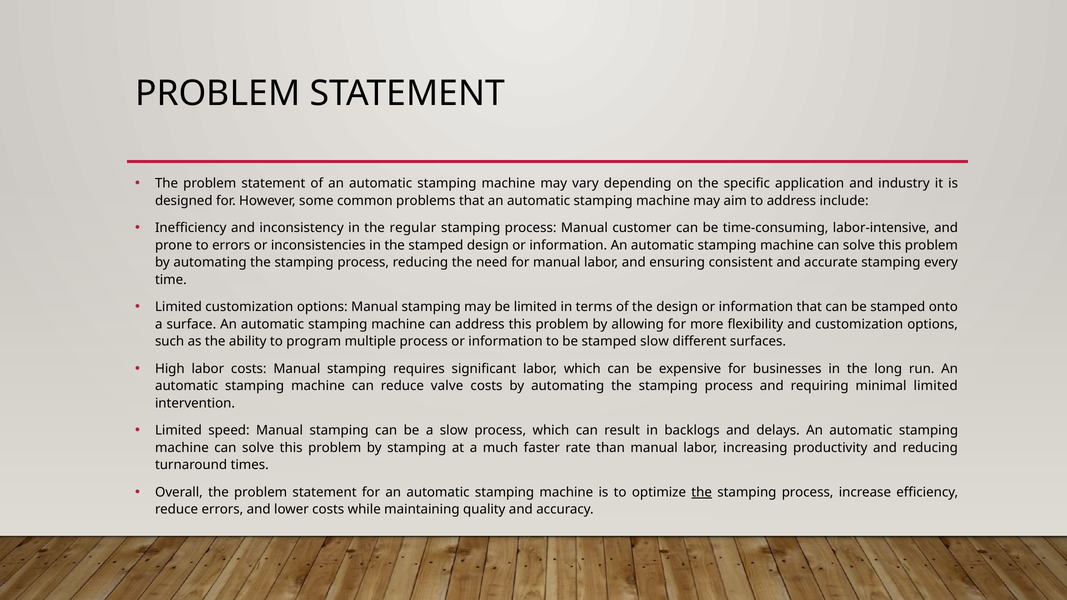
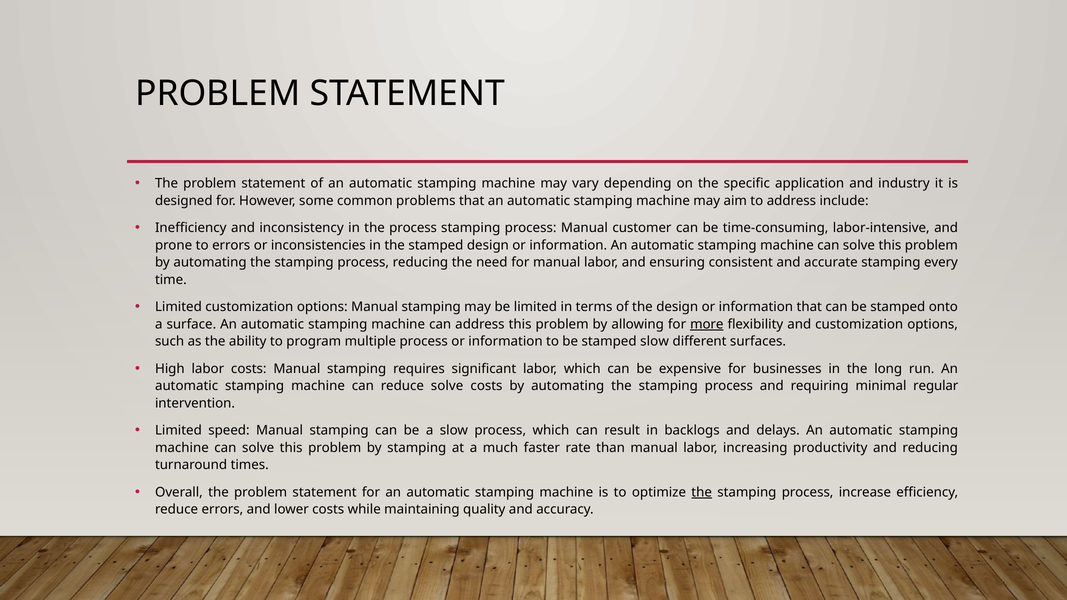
the regular: regular -> process
more underline: none -> present
reduce valve: valve -> solve
minimal limited: limited -> regular
